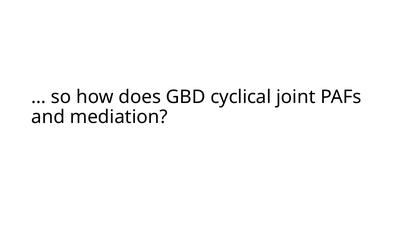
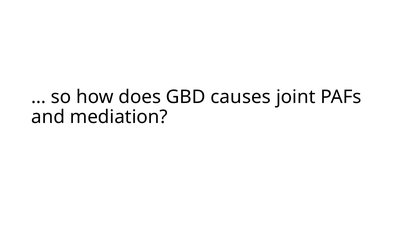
cyclical: cyclical -> causes
